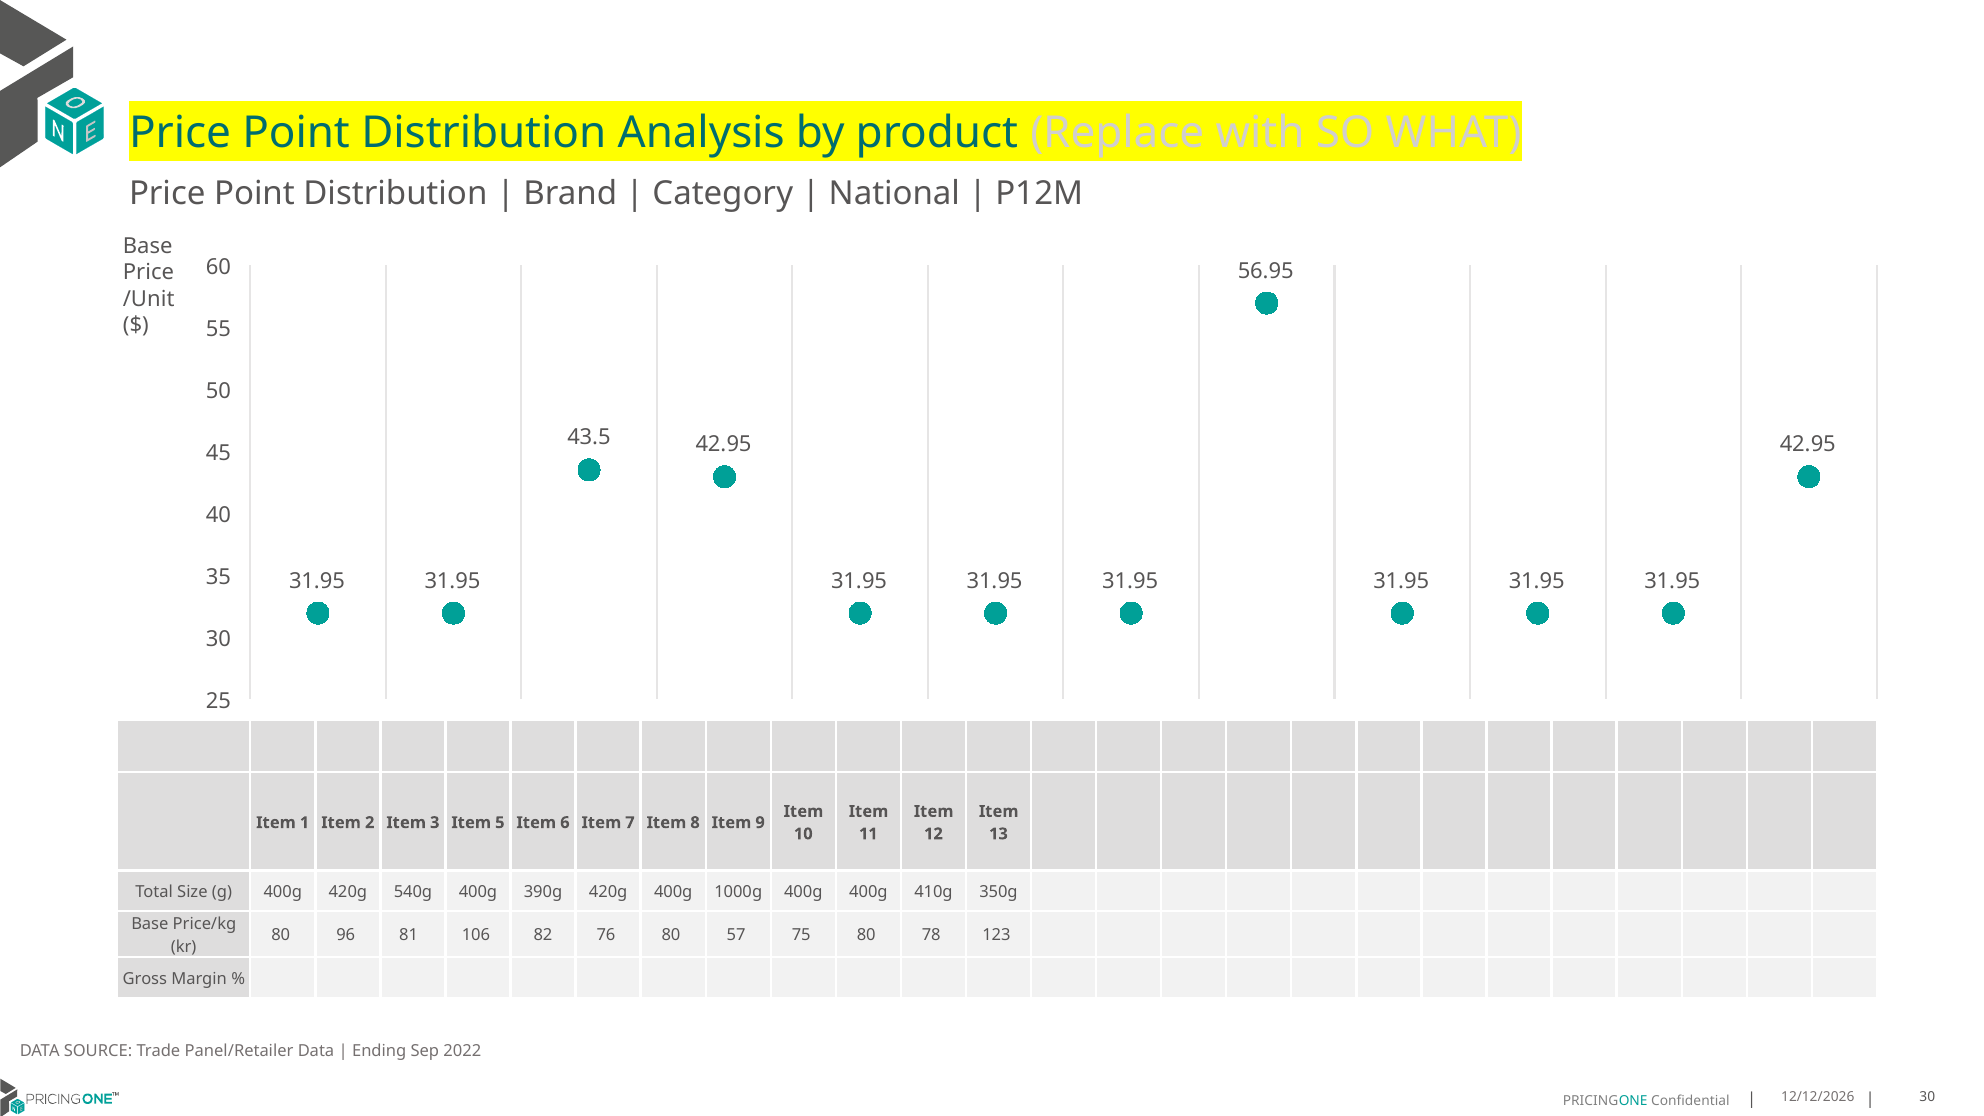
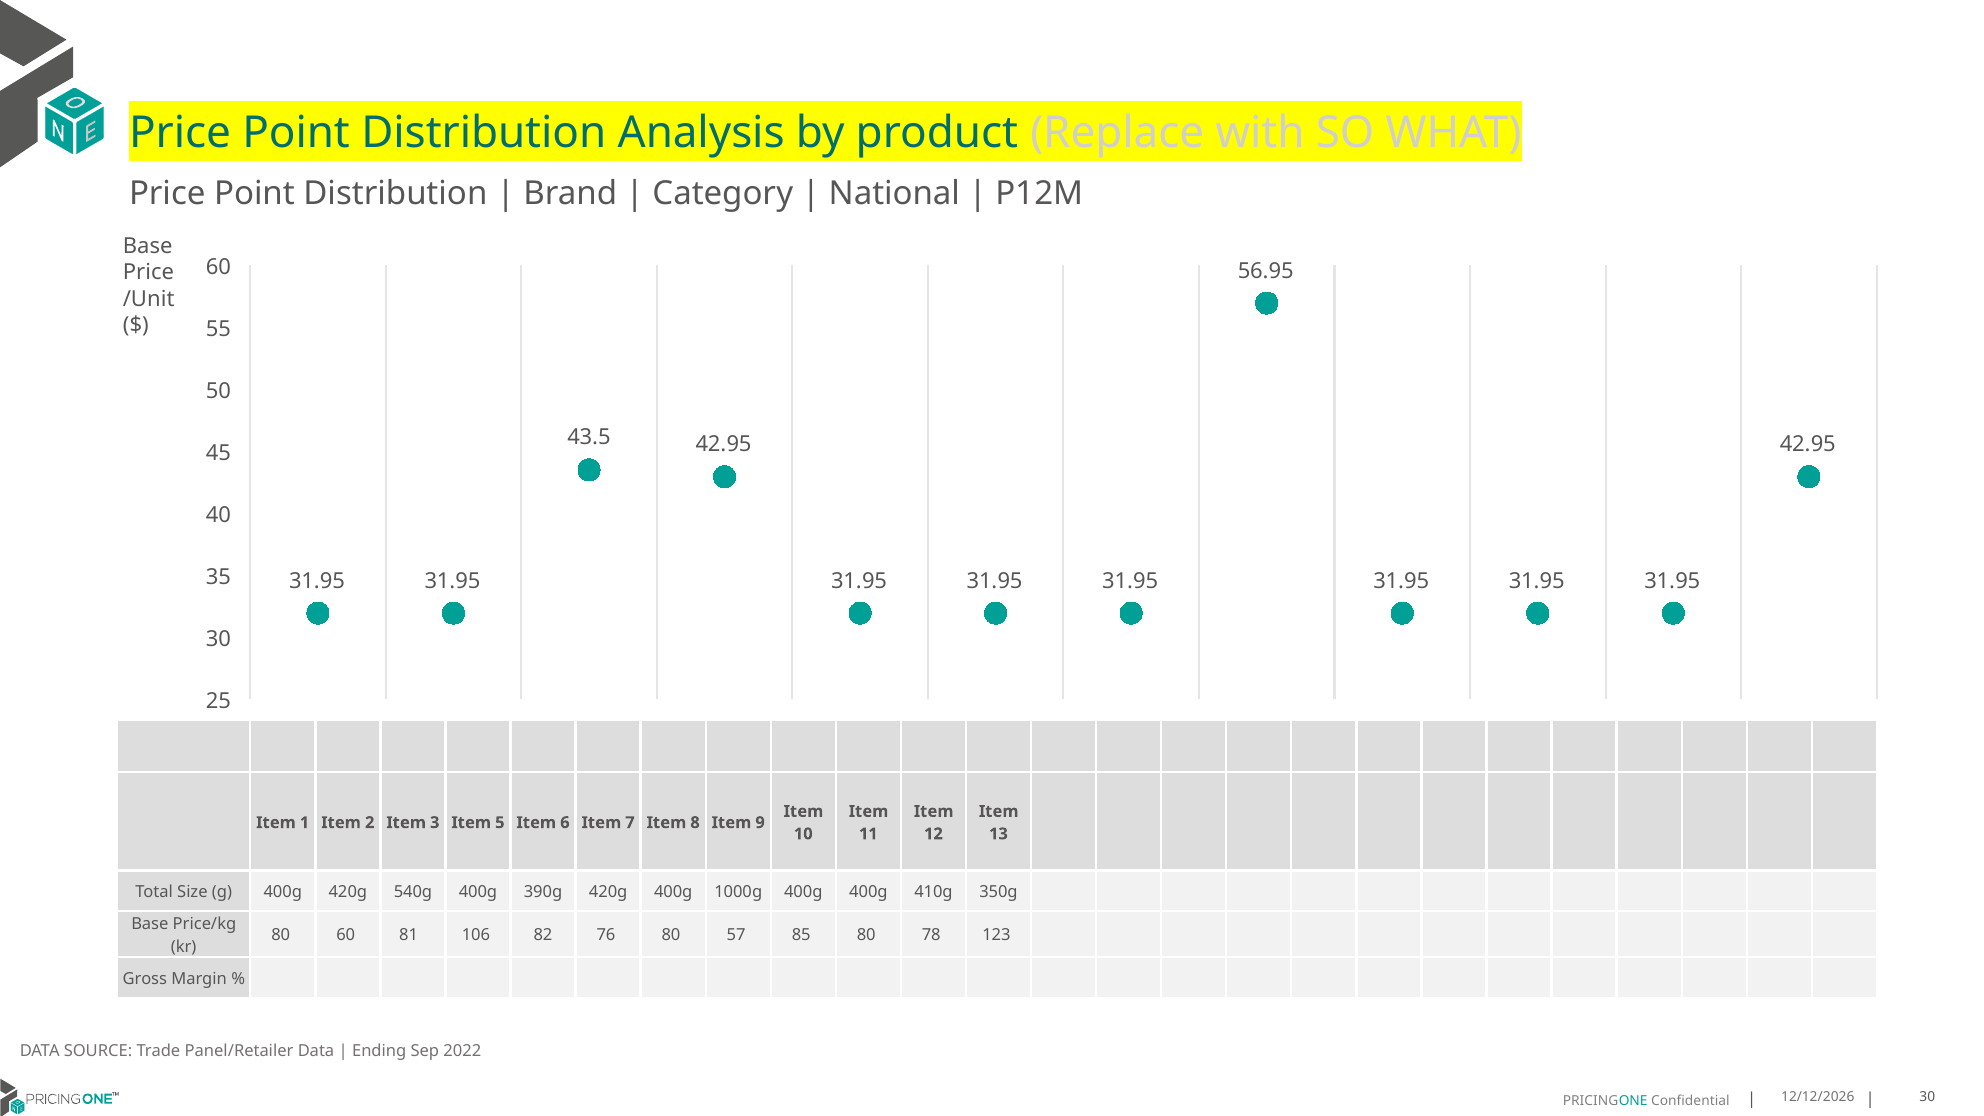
80 96: 96 -> 60
75: 75 -> 85
